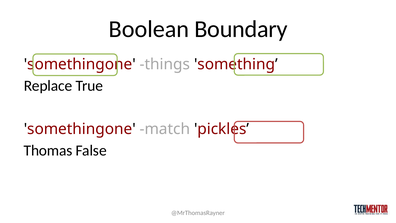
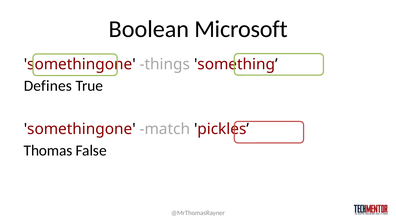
Boundary: Boundary -> Microsoft
Replace: Replace -> Defines
